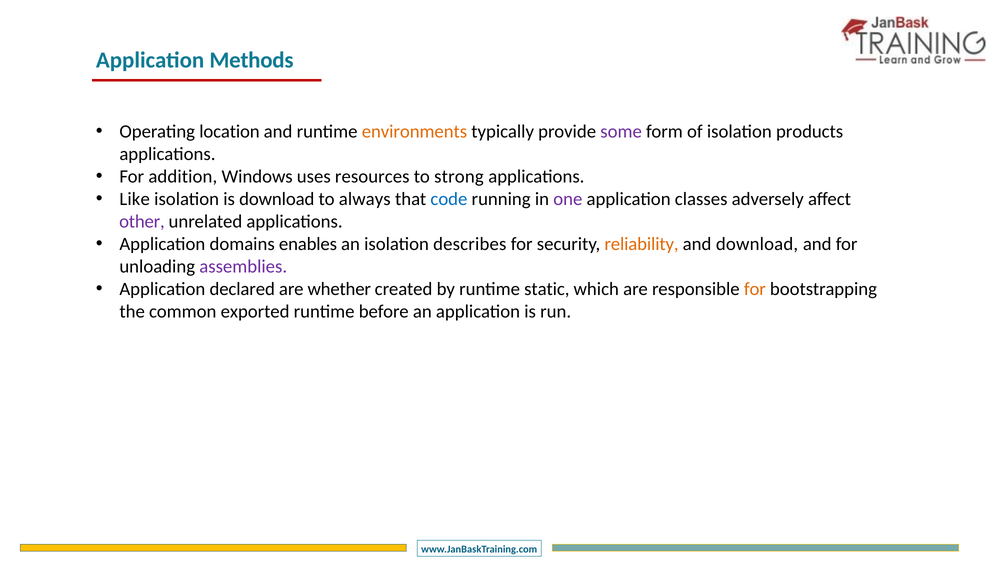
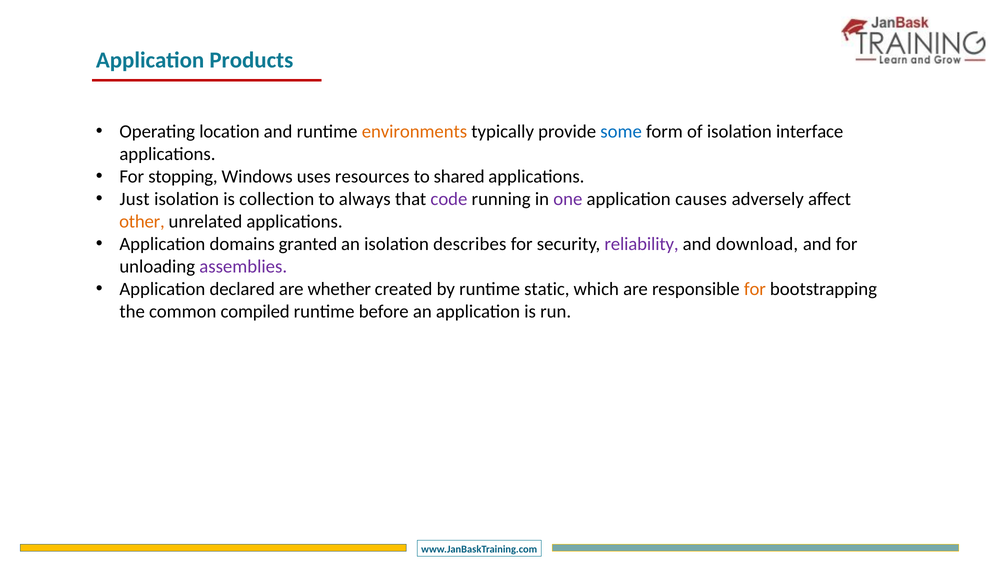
Methods: Methods -> Products
some colour: purple -> blue
products: products -> interface
addition: addition -> stopping
strong: strong -> shared
Like: Like -> Just
is download: download -> collection
code colour: blue -> purple
classes: classes -> causes
other colour: purple -> orange
enables: enables -> granted
reliability colour: orange -> purple
exported: exported -> compiled
